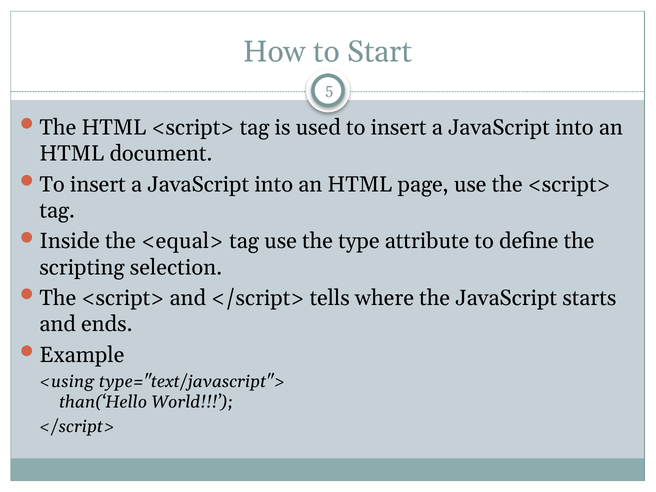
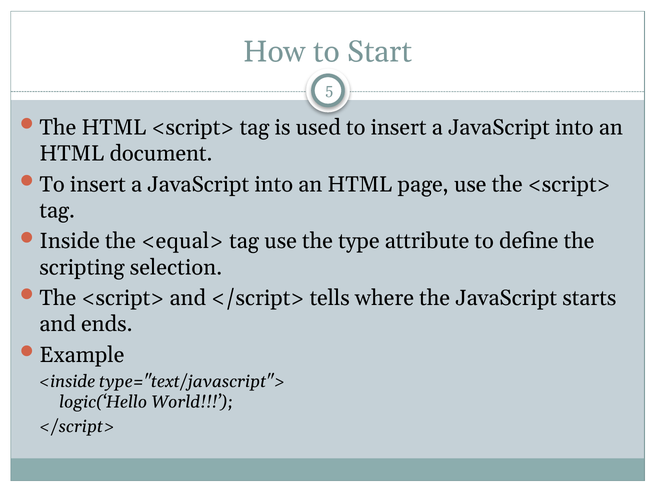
<using: <using -> <inside
than(‘Hello: than(‘Hello -> logic(‘Hello
